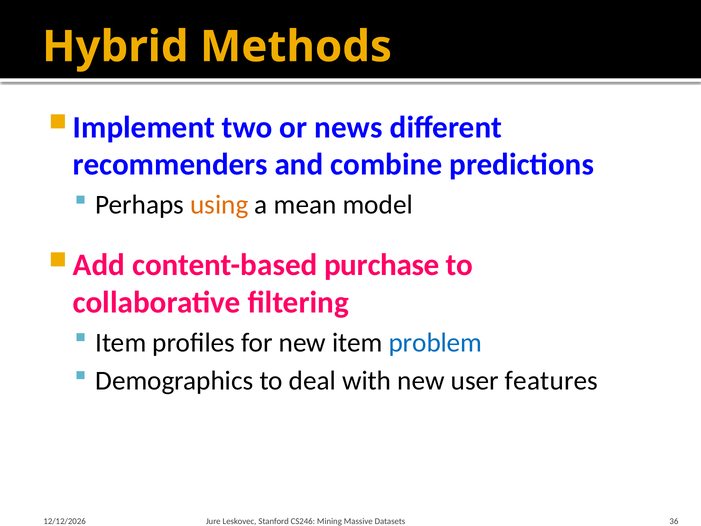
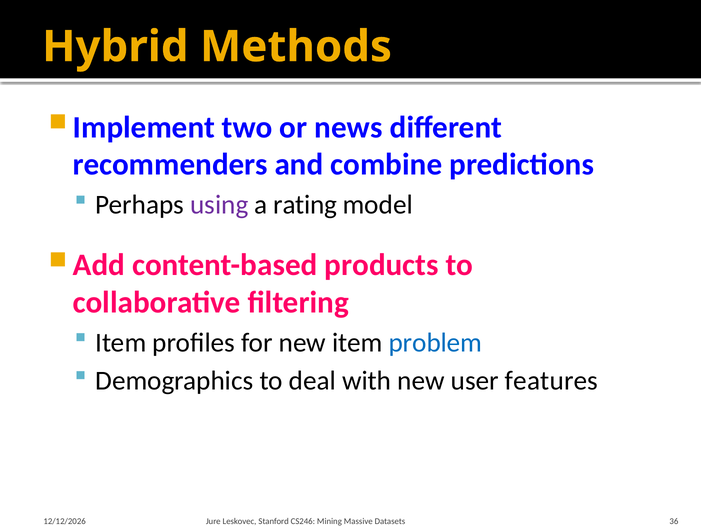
using colour: orange -> purple
mean: mean -> rating
purchase: purchase -> products
